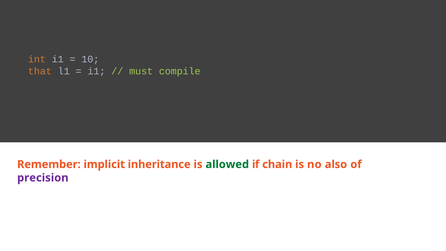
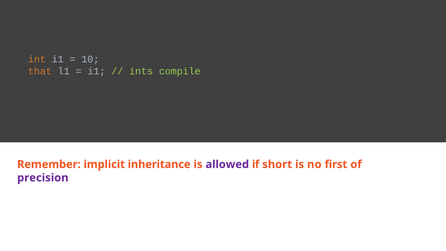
must: must -> ints
allowed colour: green -> purple
chain: chain -> short
also: also -> first
